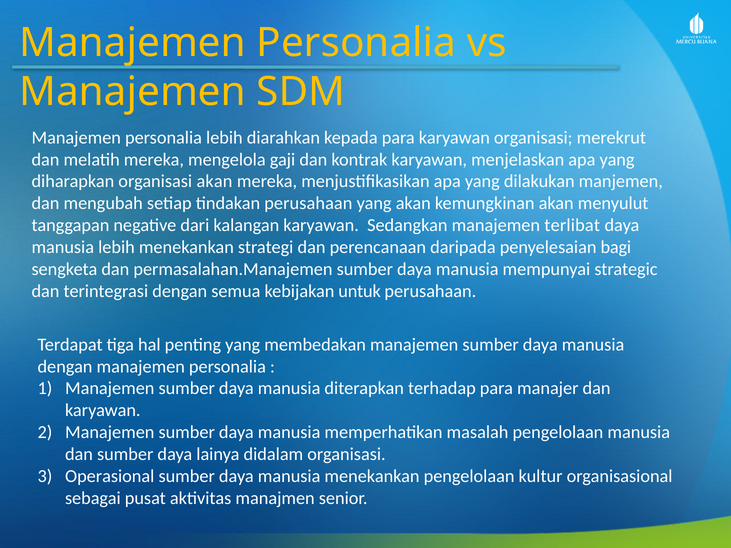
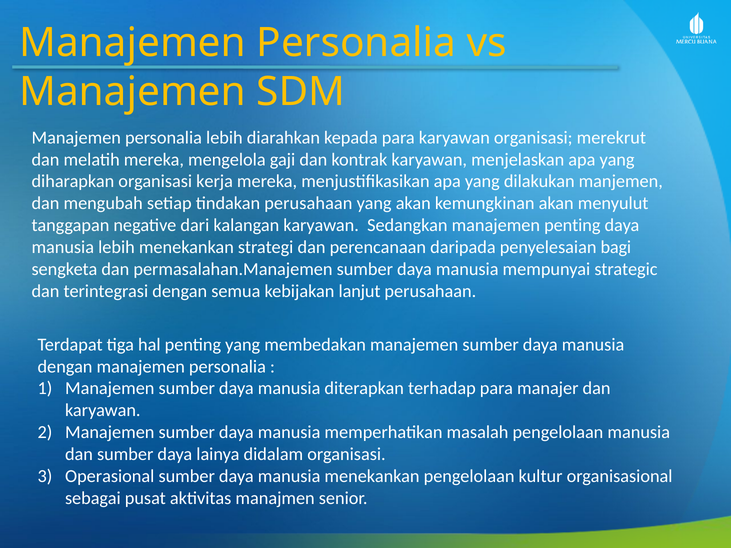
organisasi akan: akan -> kerja
manajemen terlibat: terlibat -> penting
untuk: untuk -> lanjut
